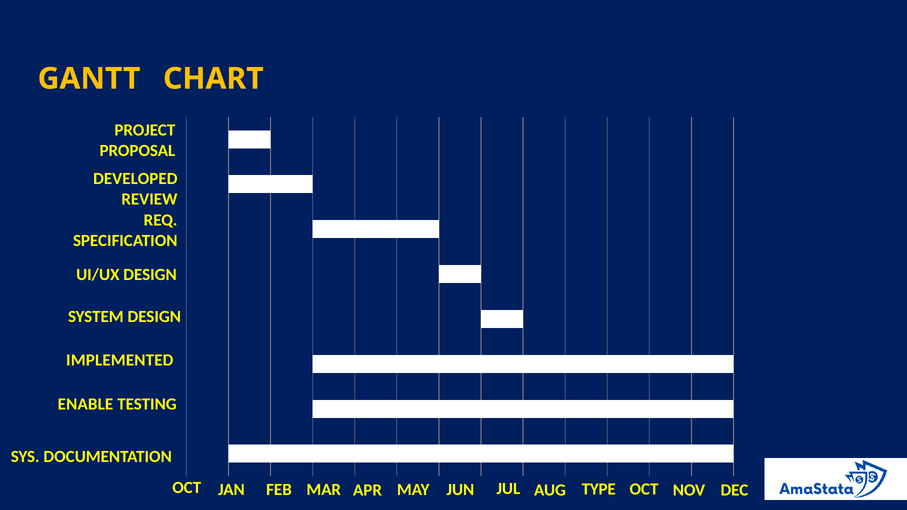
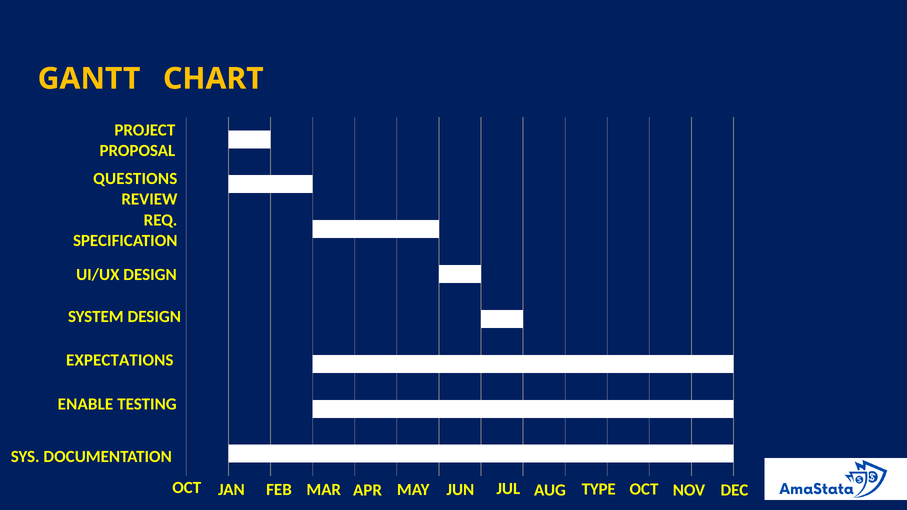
DEVELOPED: DEVELOPED -> QUESTIONS
IMPLEMENTED: IMPLEMENTED -> EXPECTATIONS
